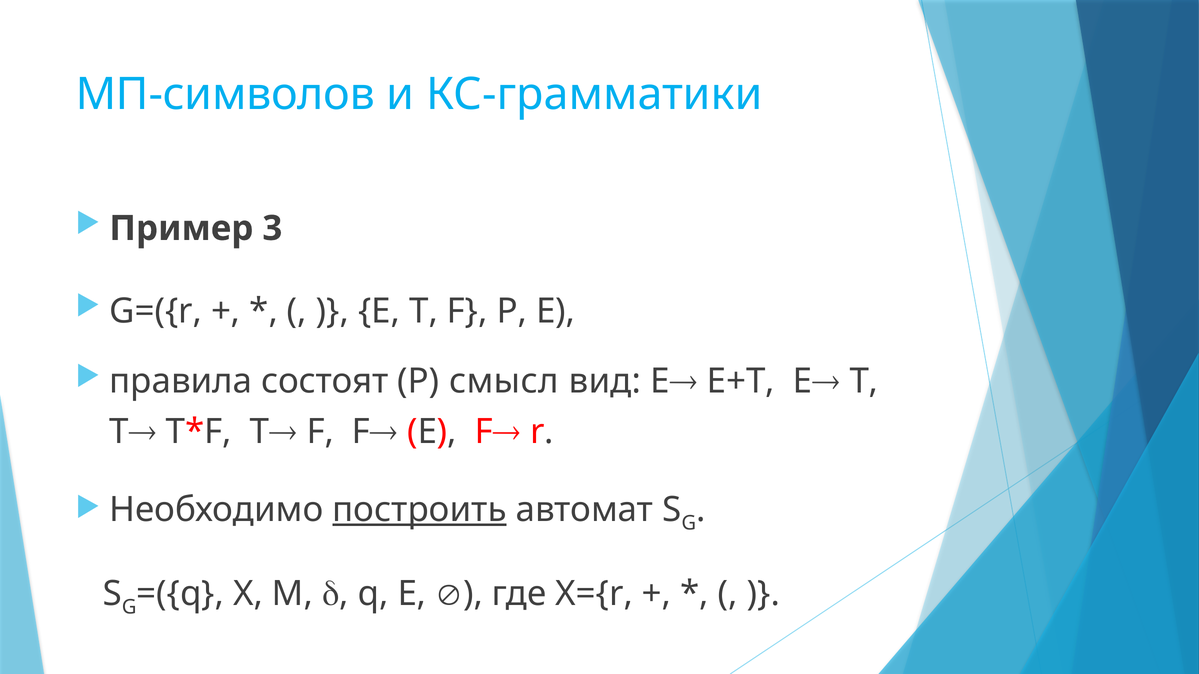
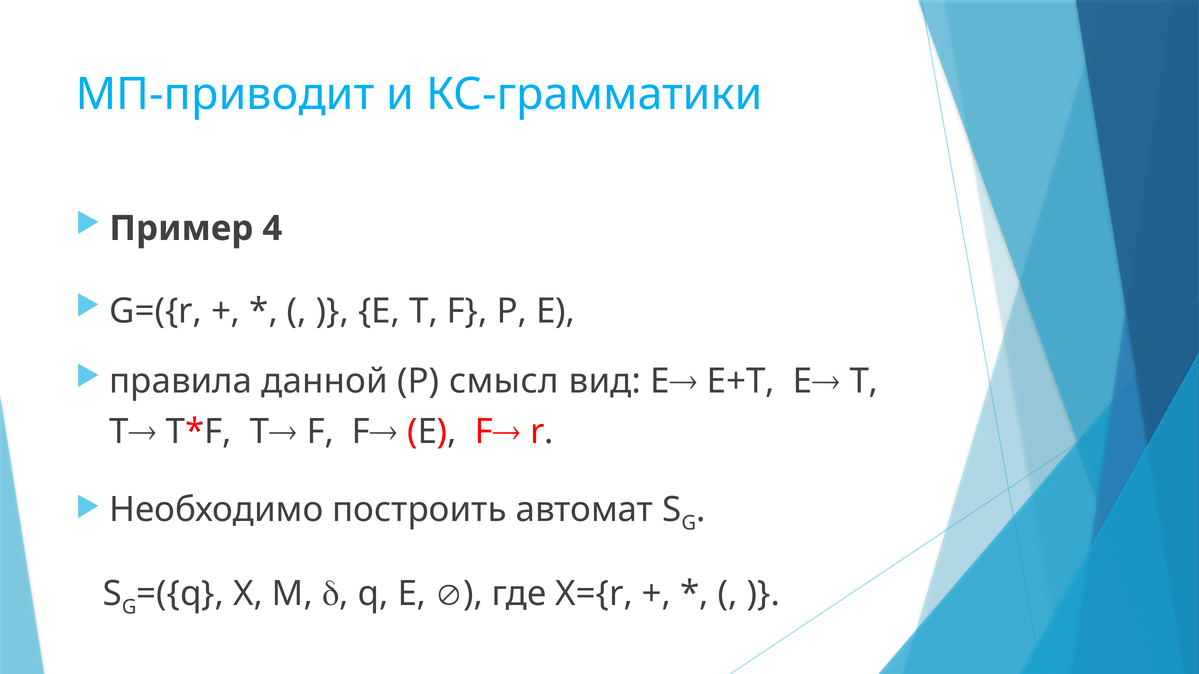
МП-символов: МП-символов -> МП-приводит
3: 3 -> 4
состоят: состоят -> данной
построить underline: present -> none
